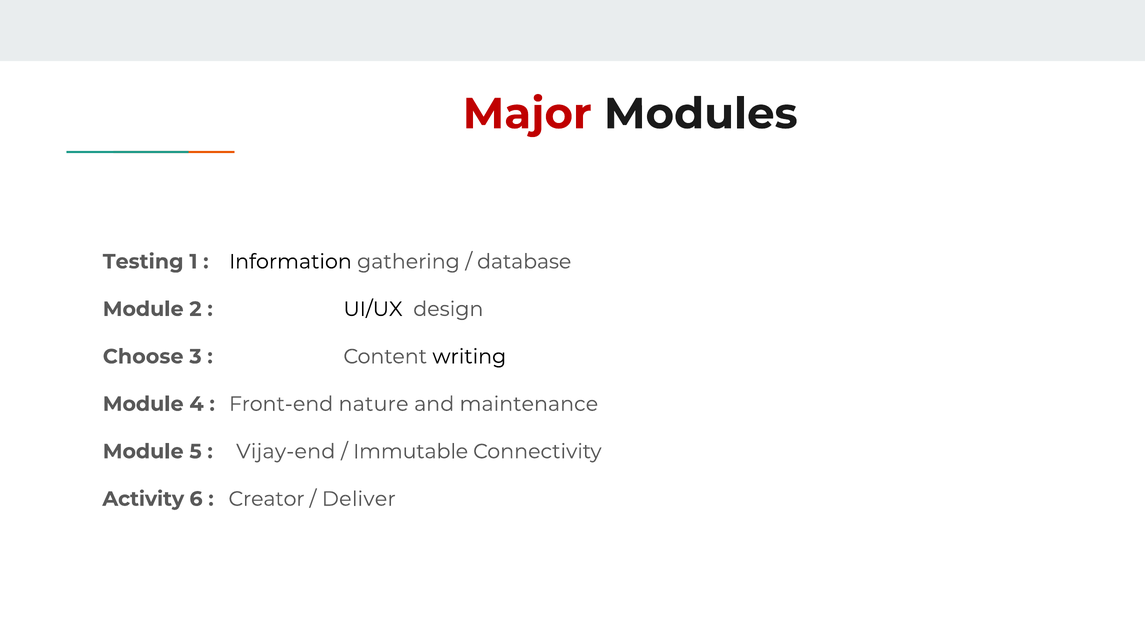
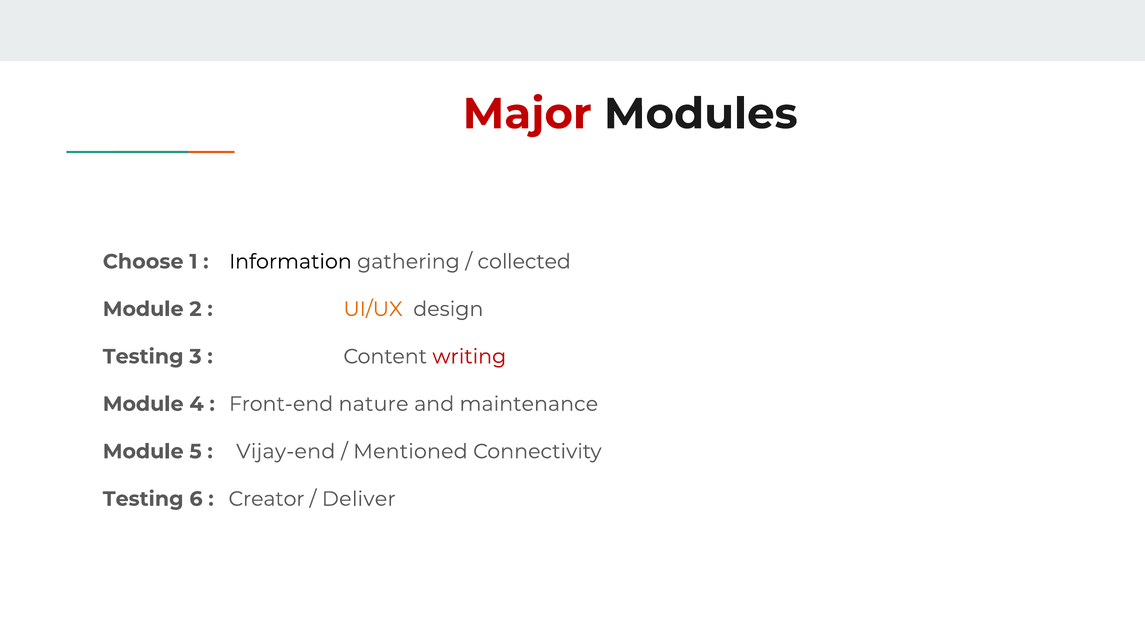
Testing: Testing -> Choose
database: database -> collected
UI/UX colour: black -> orange
Choose at (143, 357): Choose -> Testing
writing colour: black -> red
Immutable: Immutable -> Mentioned
Activity at (143, 499): Activity -> Testing
